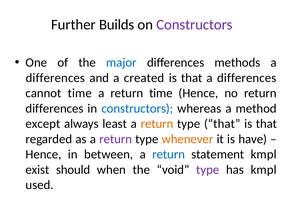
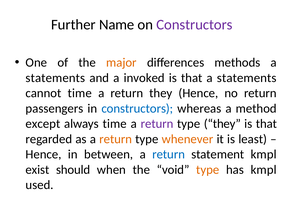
Builds: Builds -> Name
major colour: blue -> orange
differences at (55, 78): differences -> statements
created: created -> invoked
that a differences: differences -> statements
return time: time -> they
differences at (54, 109): differences -> passengers
always least: least -> time
return at (157, 124) colour: orange -> purple
type that: that -> they
return at (116, 139) colour: purple -> orange
have: have -> least
type at (208, 170) colour: purple -> orange
